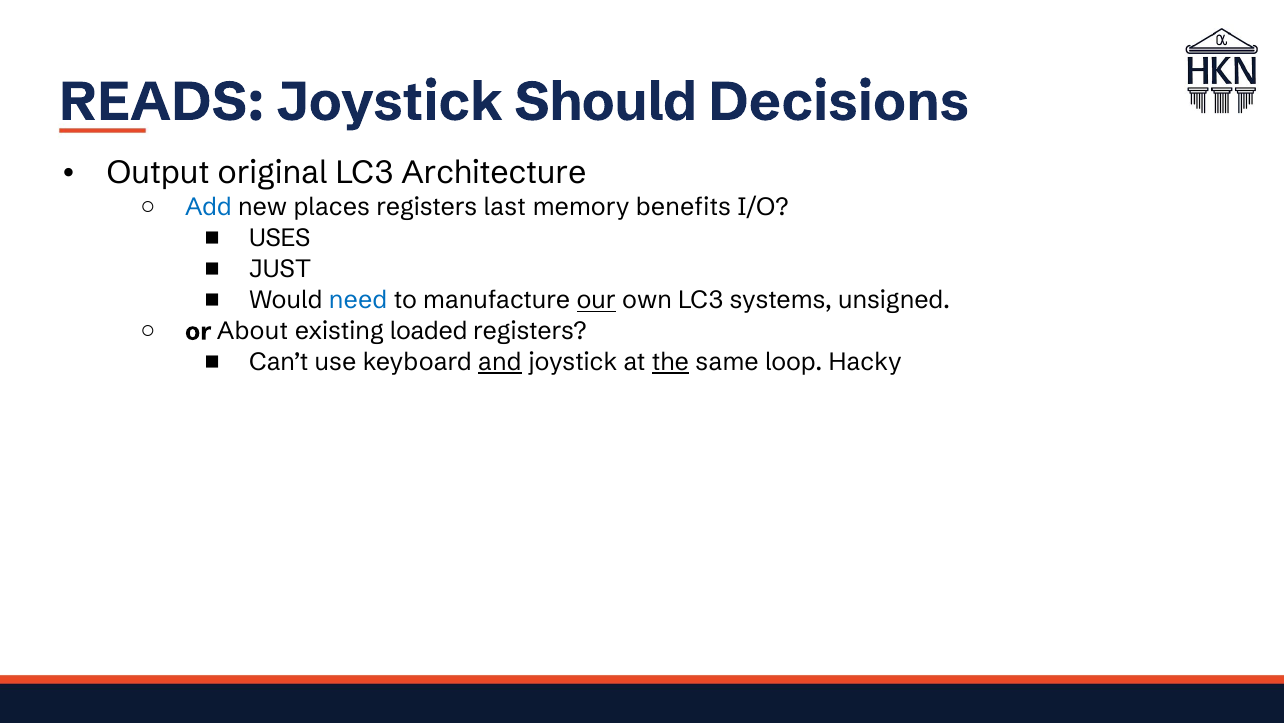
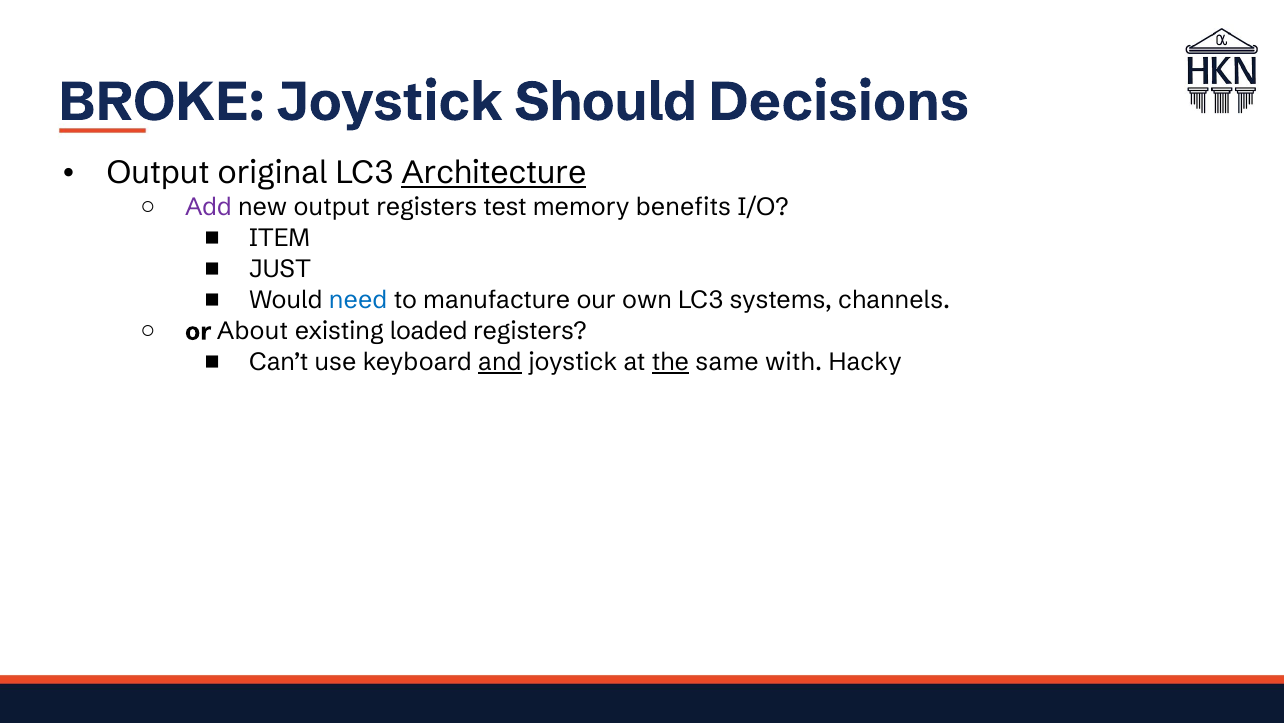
READS: READS -> BROKE
Architecture underline: none -> present
Add colour: blue -> purple
new places: places -> output
last: last -> test
USES: USES -> ITEM
our underline: present -> none
unsigned: unsigned -> channels
loop: loop -> with
